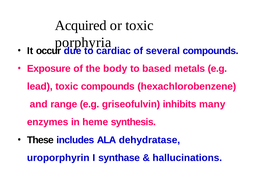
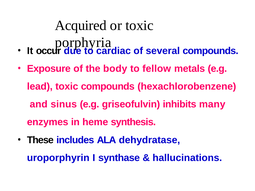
based: based -> fellow
range: range -> sinus
